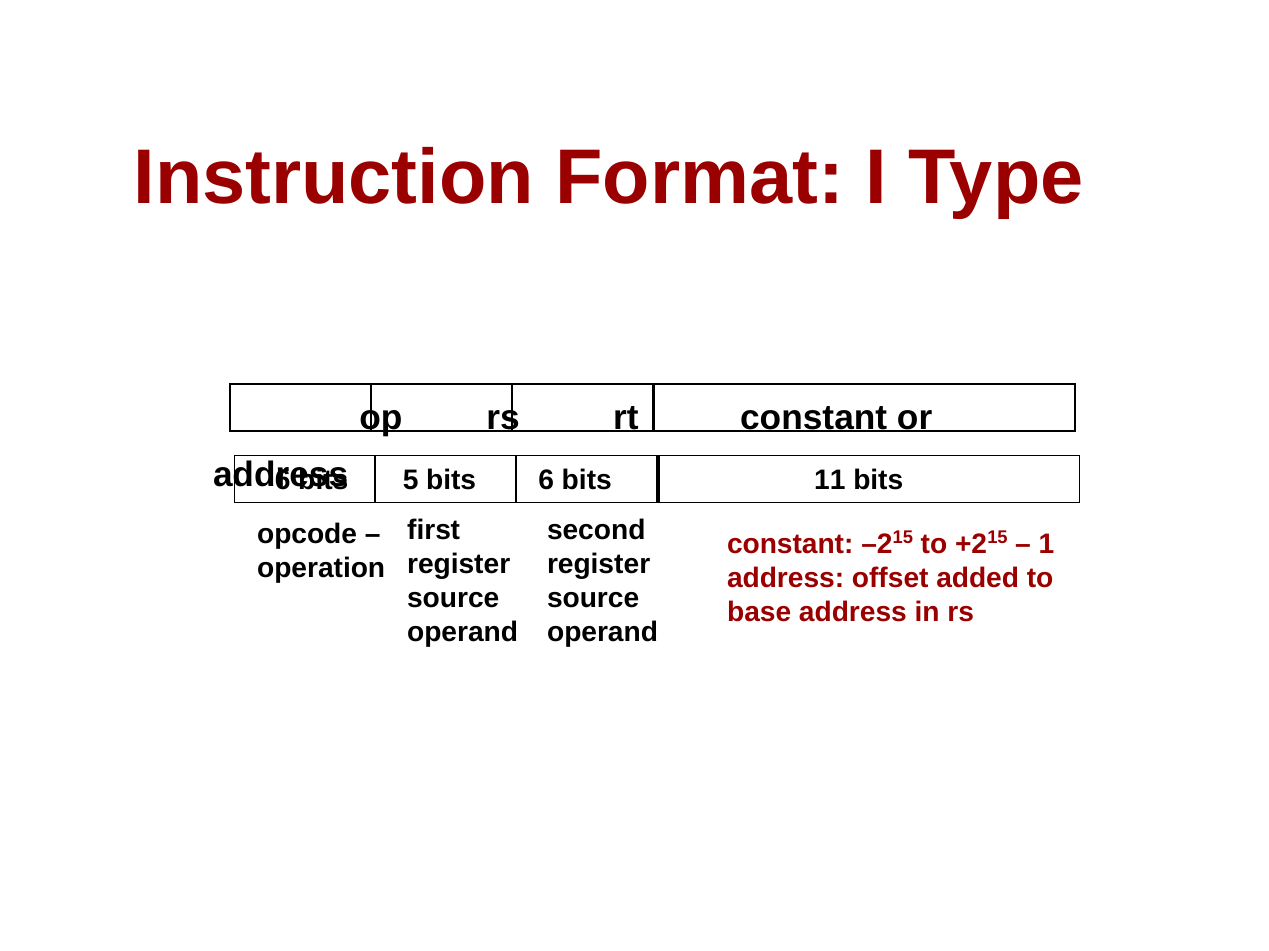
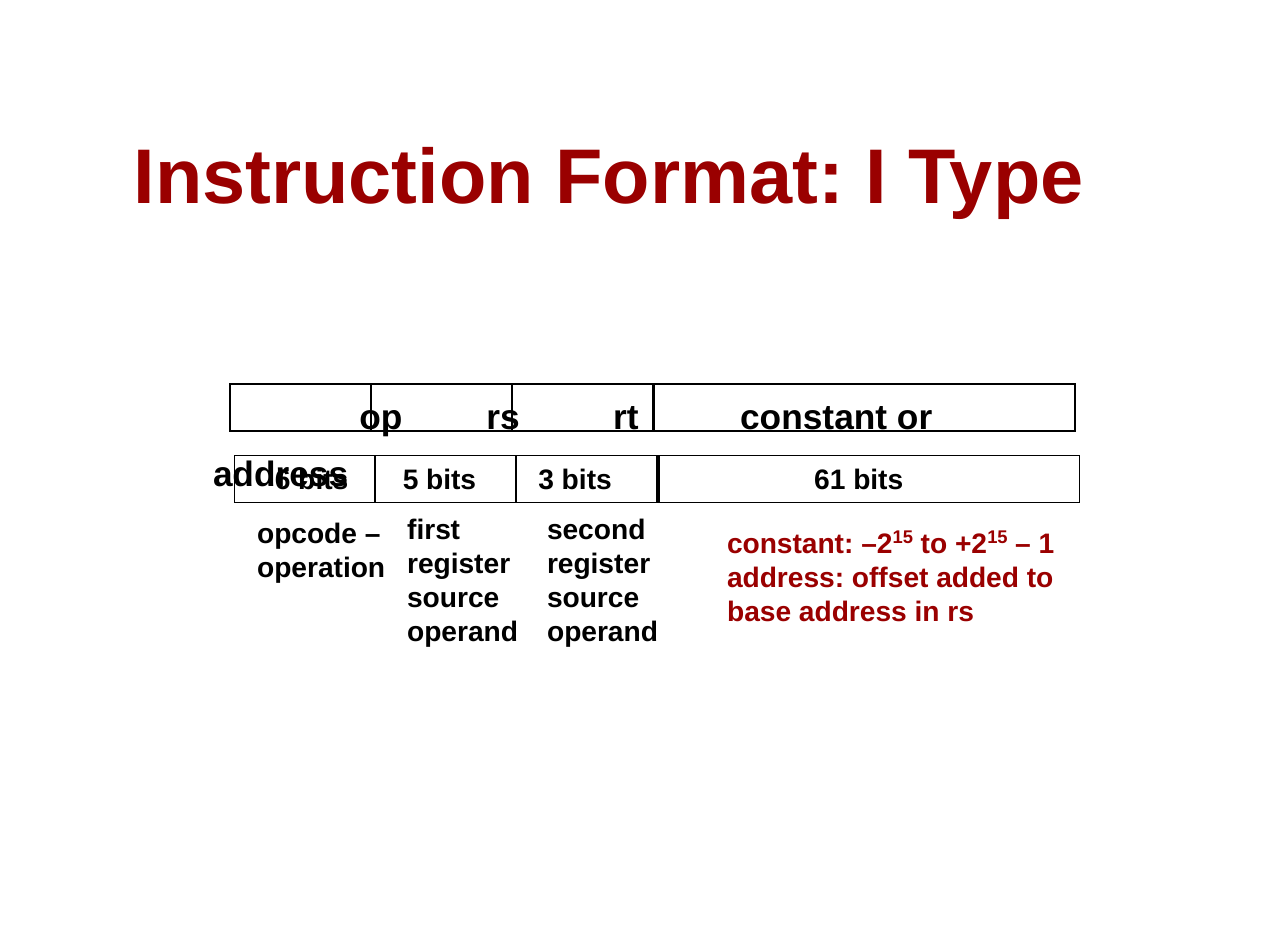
bits 6: 6 -> 3
11: 11 -> 61
